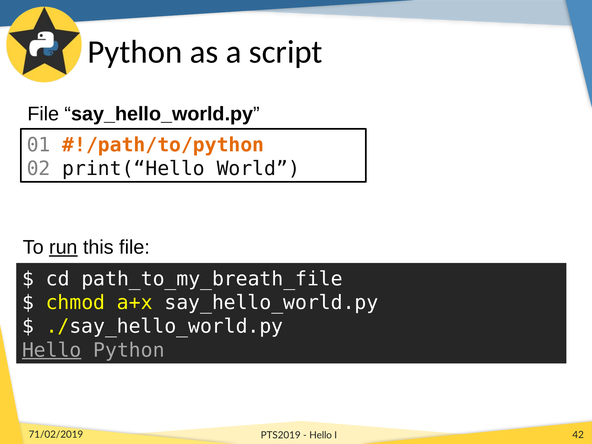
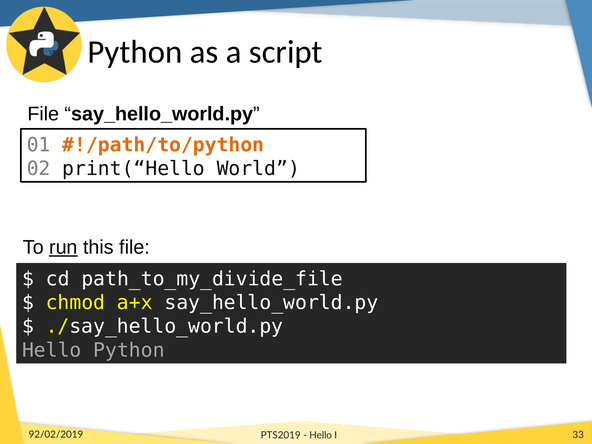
path_to_my_breath_file: path_to_my_breath_file -> path_to_my_divide_file
Hello at (52, 350) underline: present -> none
71/02/2019: 71/02/2019 -> 92/02/2019
42: 42 -> 33
